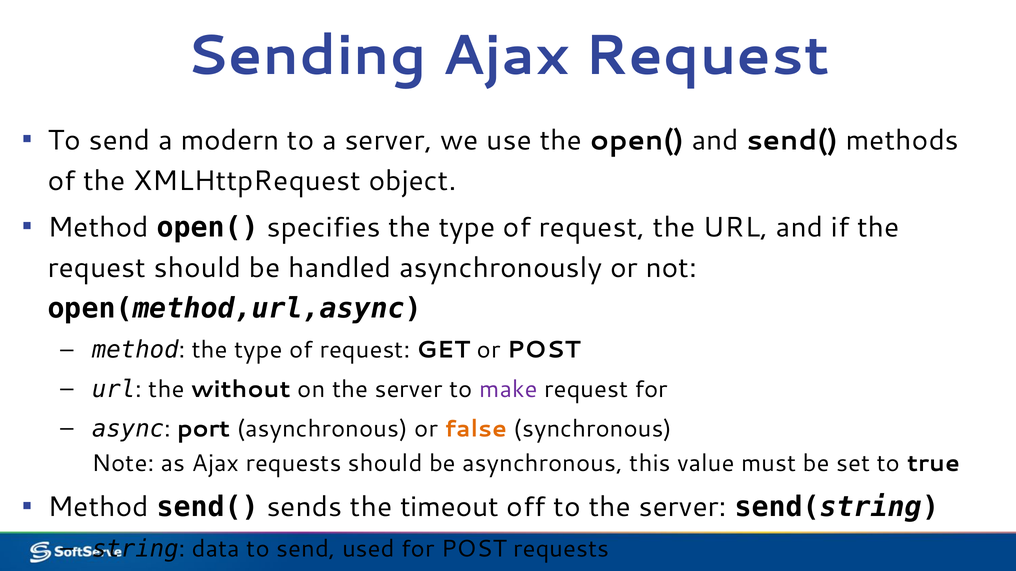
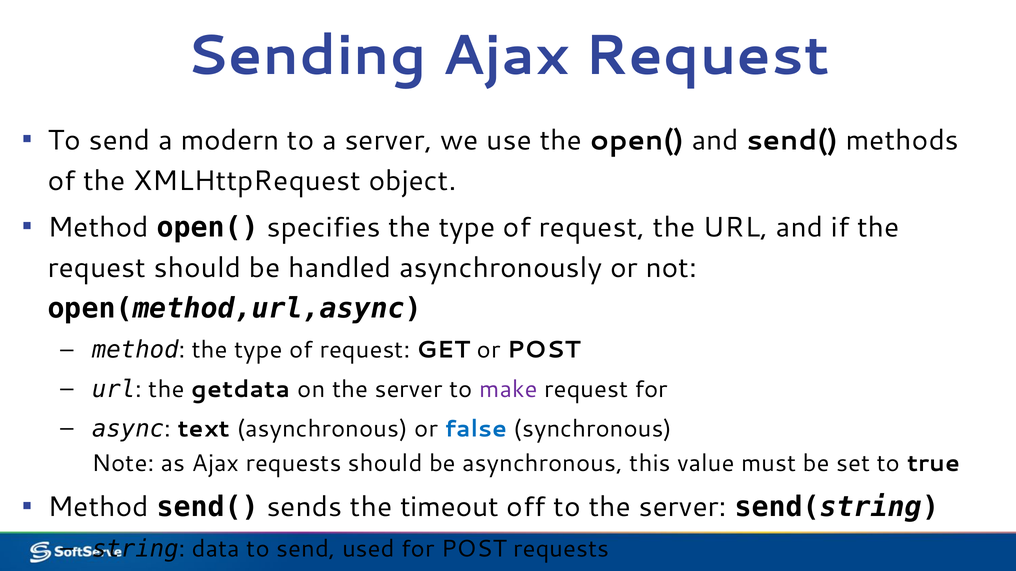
without: without -> getdata
port: port -> text
false colour: orange -> blue
